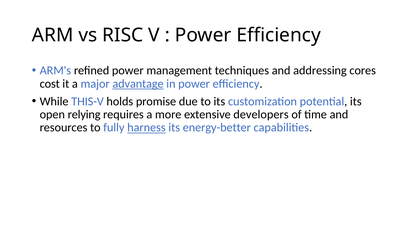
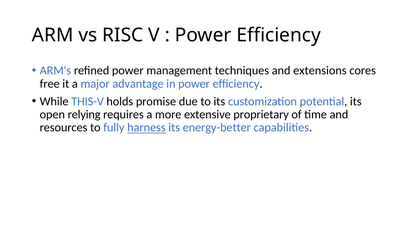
addressing: addressing -> extensions
cost: cost -> free
advantage underline: present -> none
developers: developers -> proprietary
